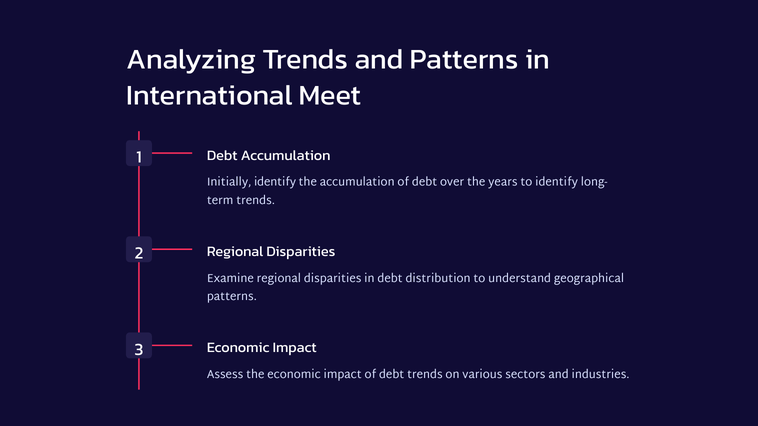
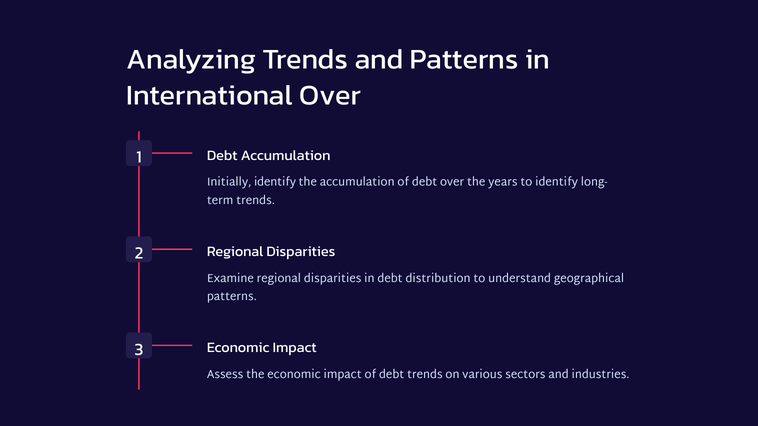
International Meet: Meet -> Over
